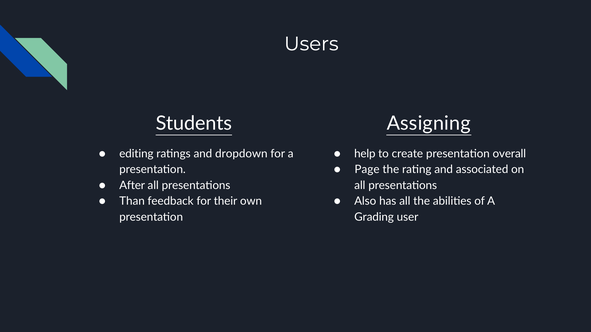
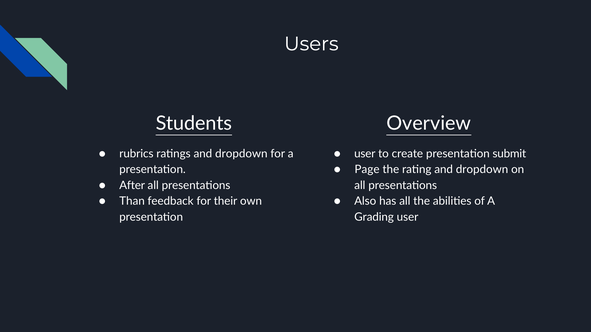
Assigning: Assigning -> Overview
editing: editing -> rubrics
help at (365, 154): help -> user
overall: overall -> submit
rating and associated: associated -> dropdown
